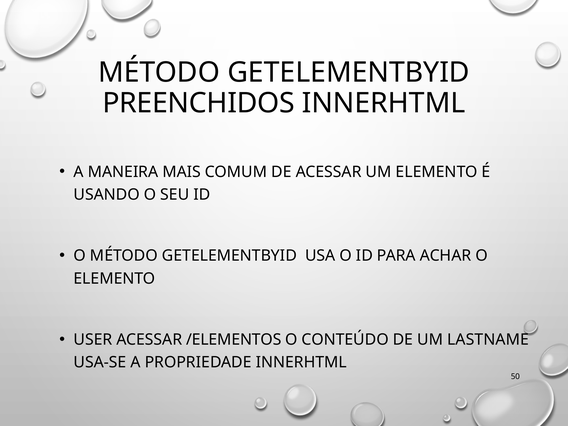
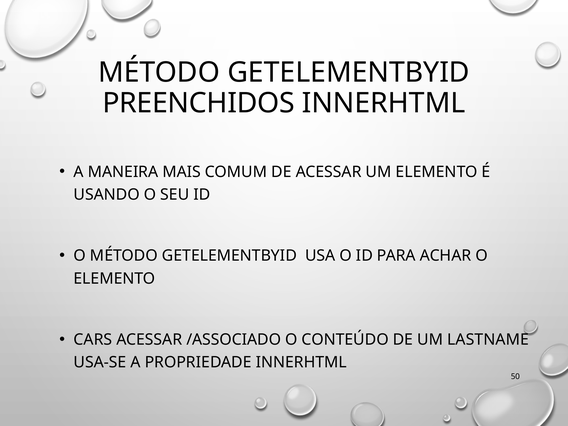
USER: USER -> CARS
/ELEMENTOS: /ELEMENTOS -> /ASSOCIADO
